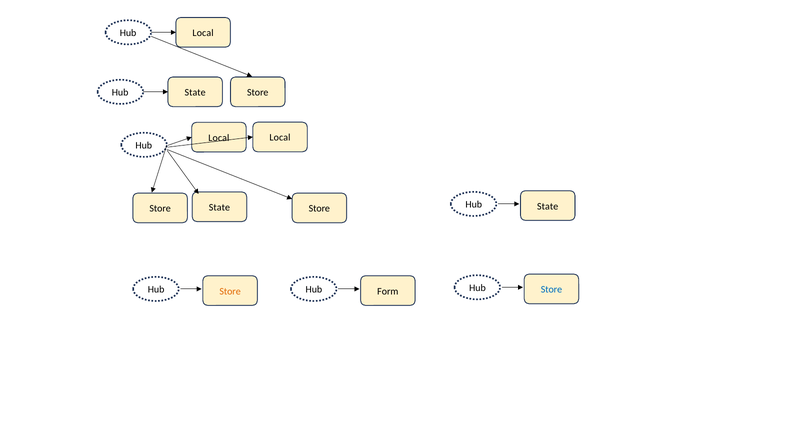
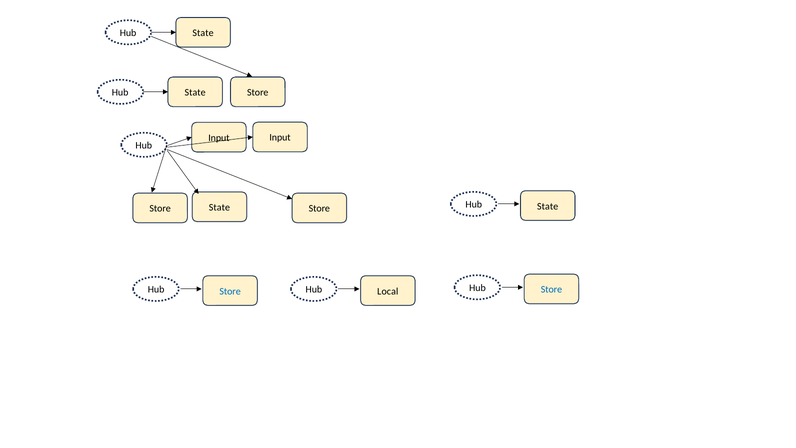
Local at (203, 33): Local -> State
Local at (280, 138): Local -> Input
Local at (219, 138): Local -> Input
Form: Form -> Local
Store at (230, 291) colour: orange -> blue
